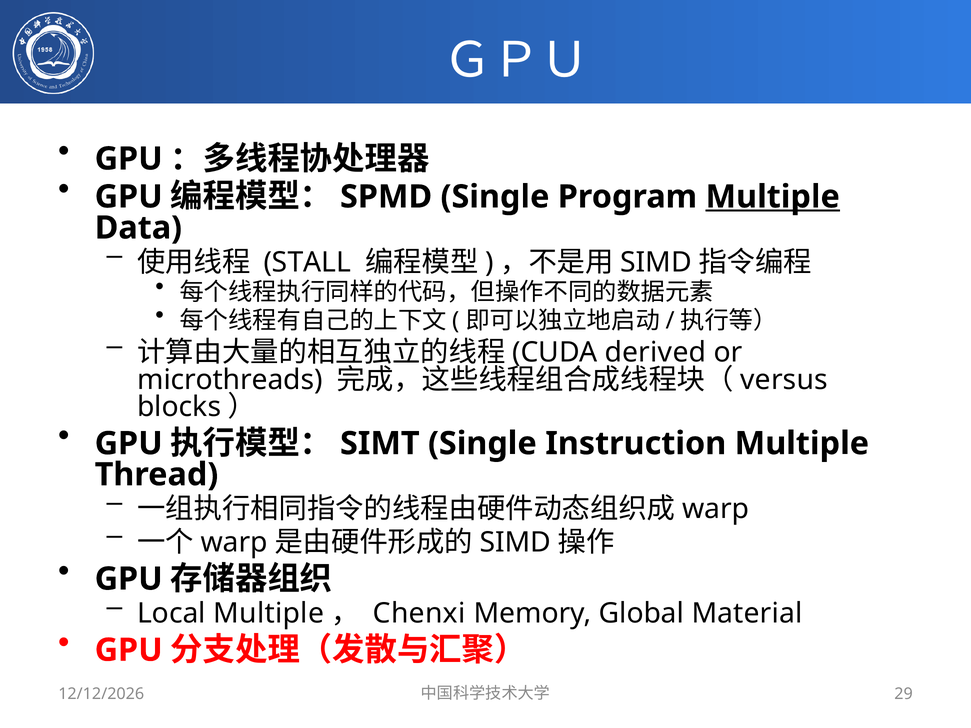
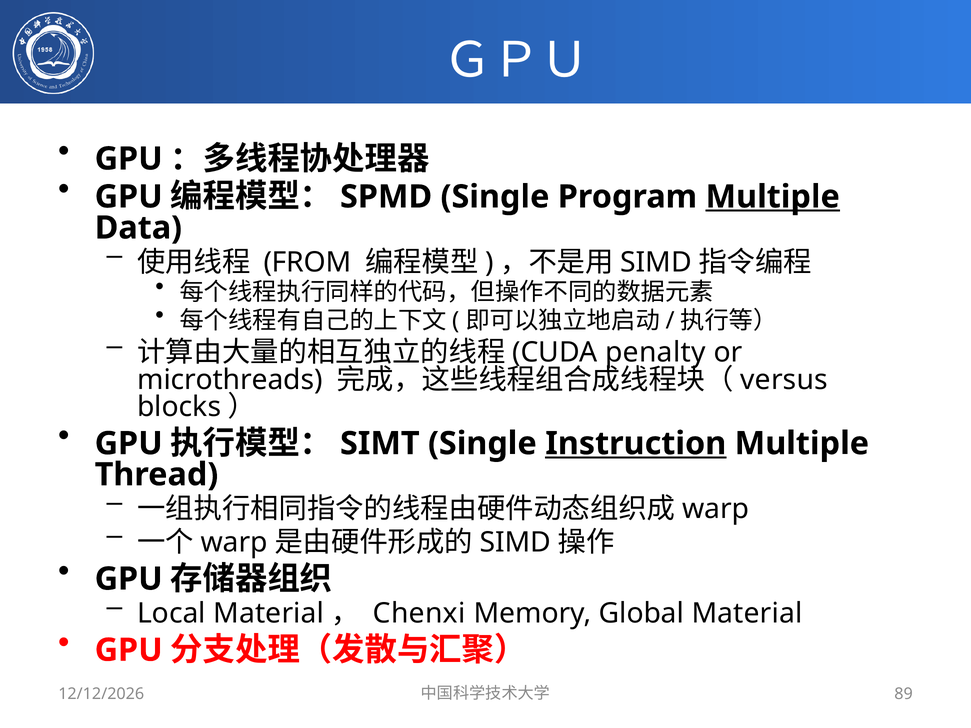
STALL: STALL -> FROM
derived: derived -> penalty
Instruction underline: none -> present
Local Multiple: Multiple -> Material
29: 29 -> 89
